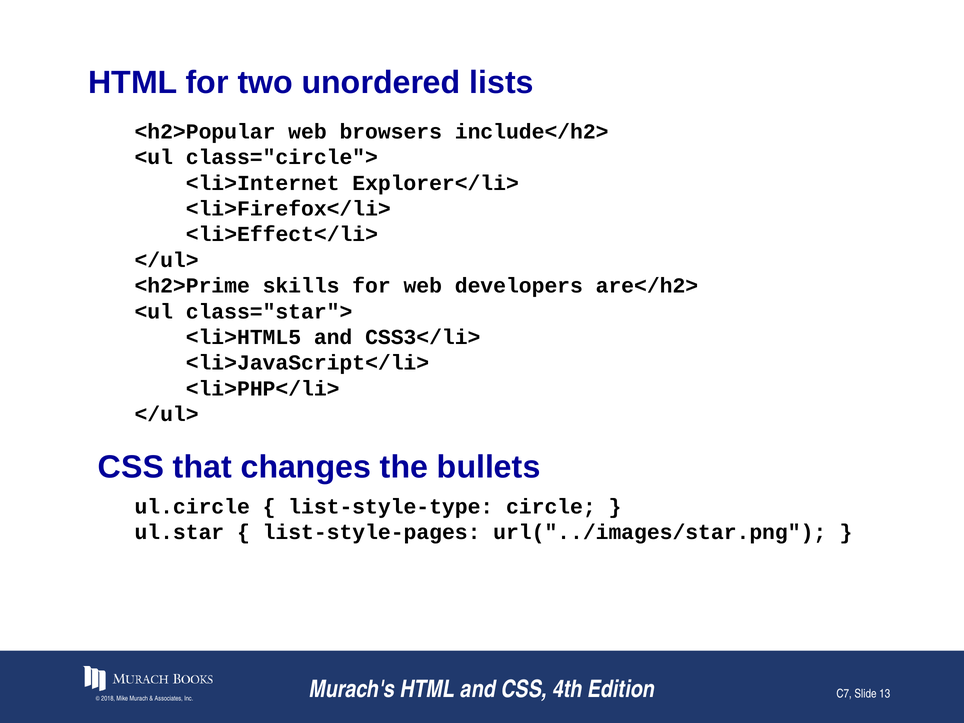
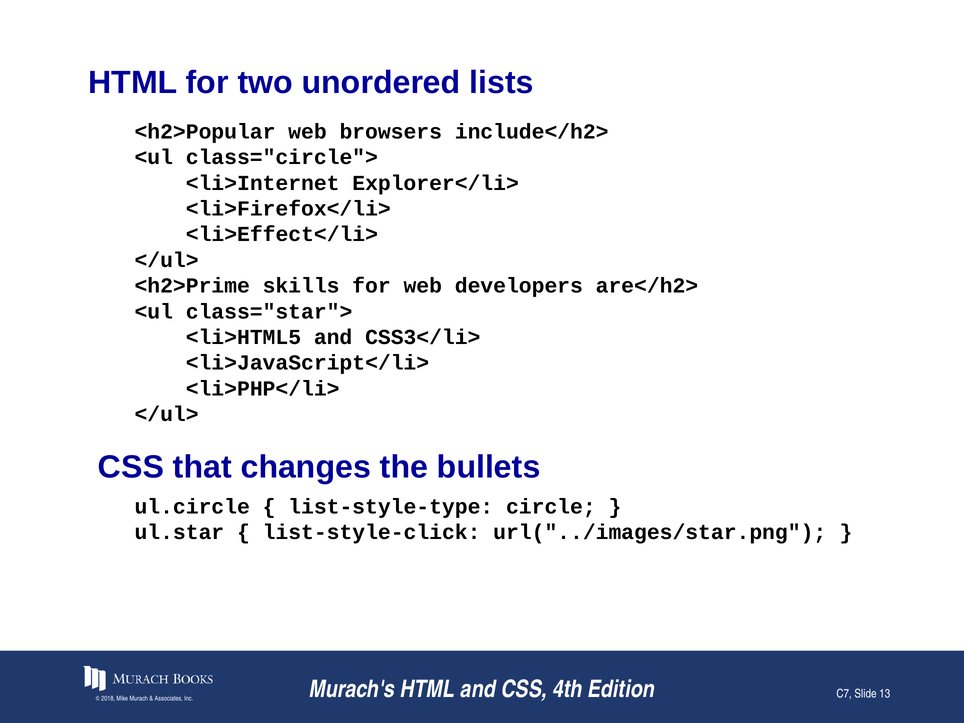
list-style-pages: list-style-pages -> list-style-click
